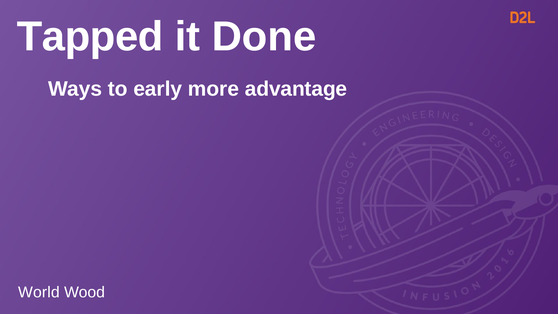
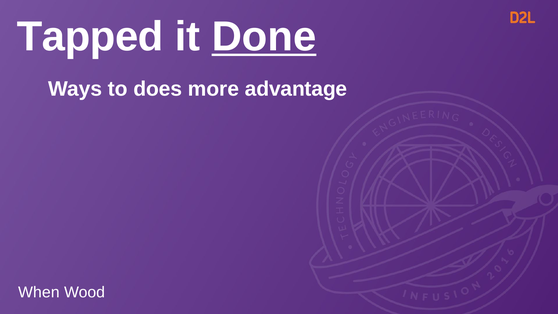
Done underline: none -> present
early: early -> does
World: World -> When
